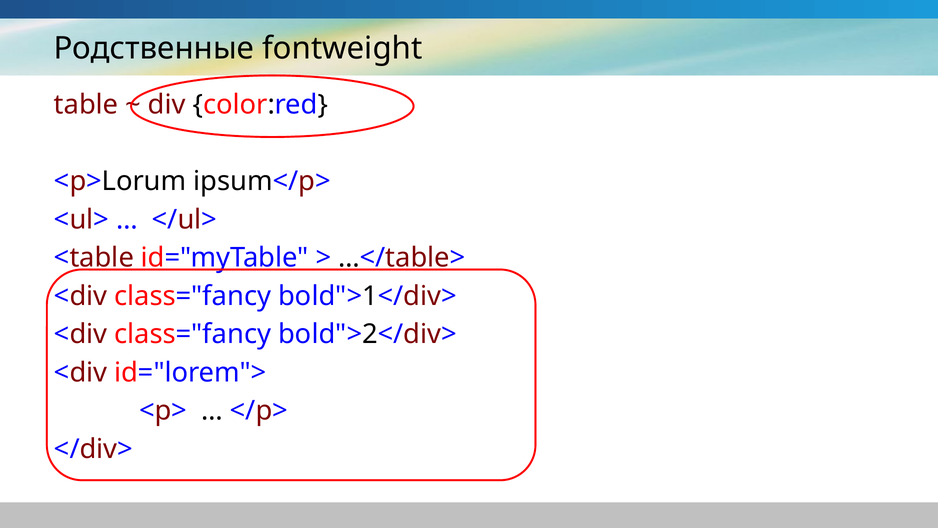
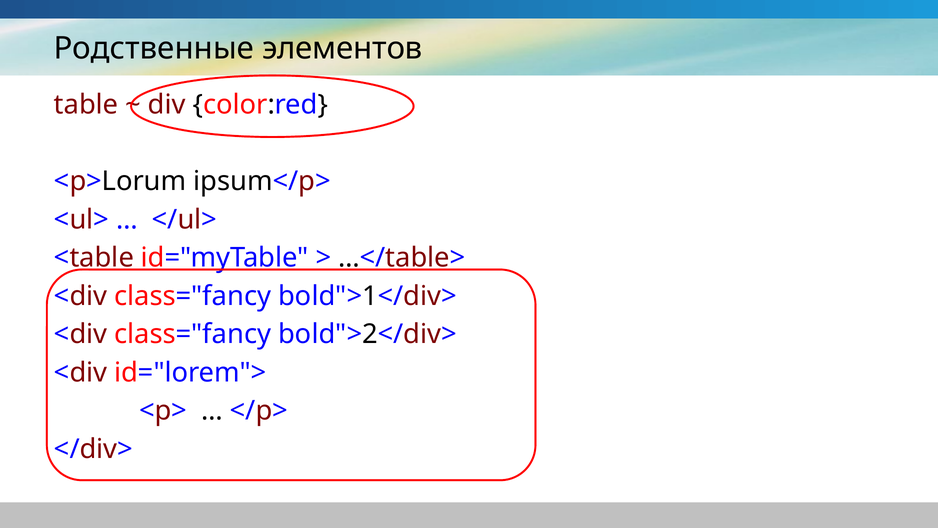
fontweight: fontweight -> элементов
